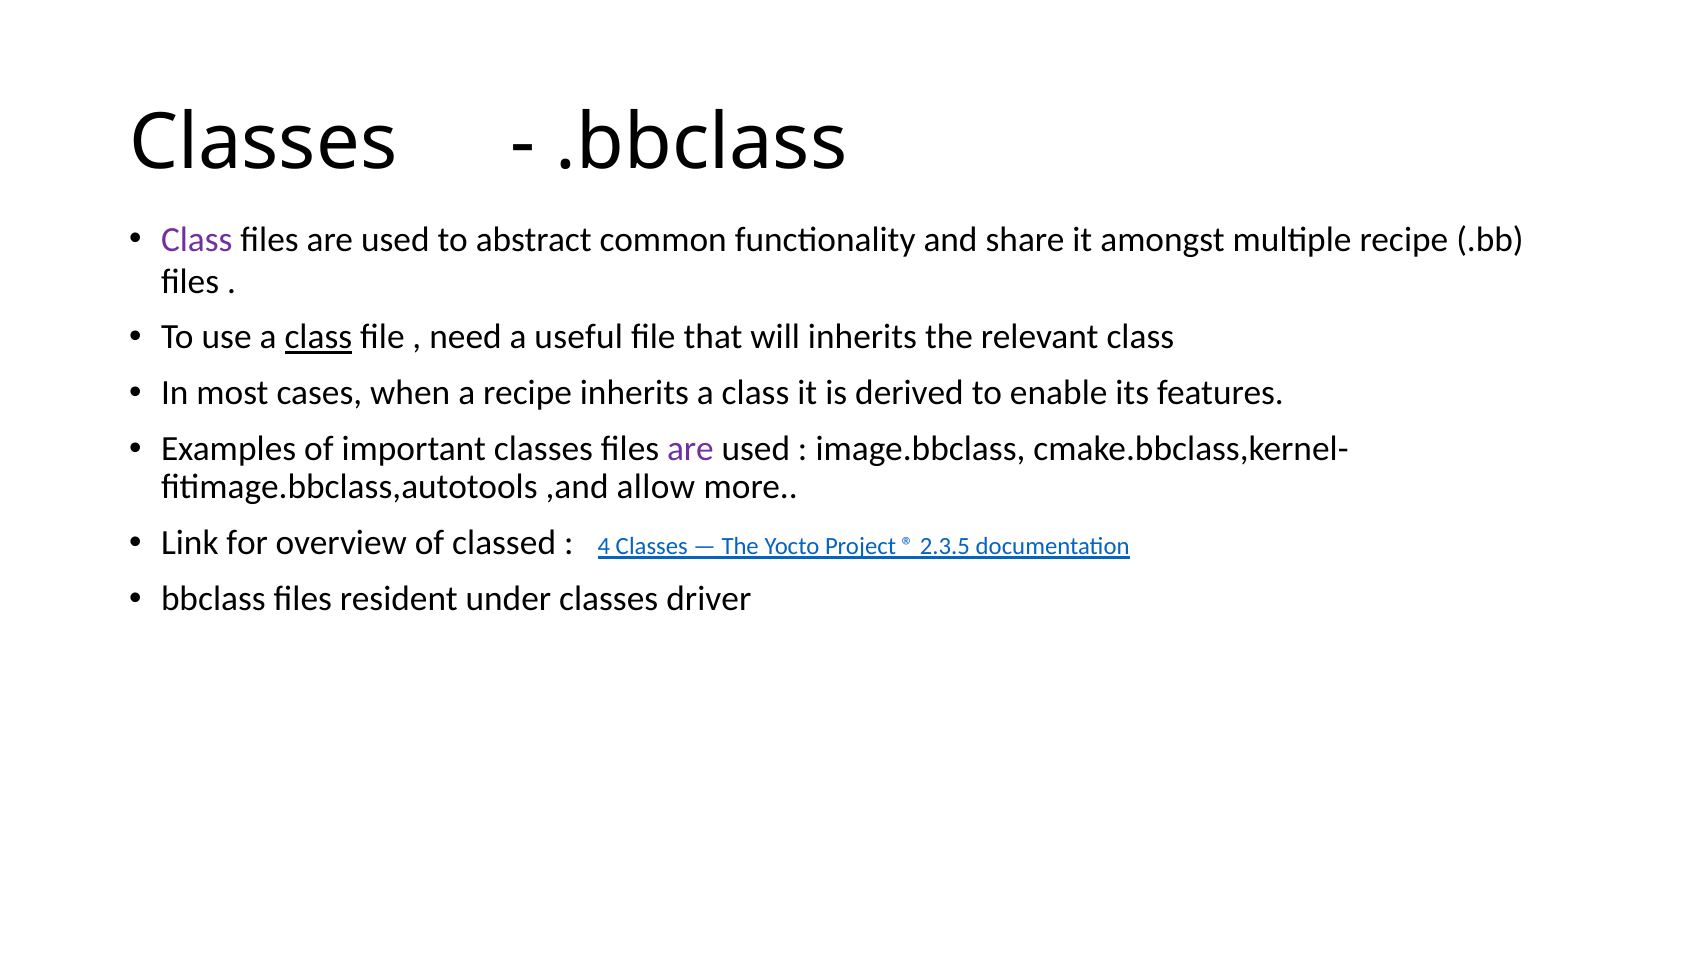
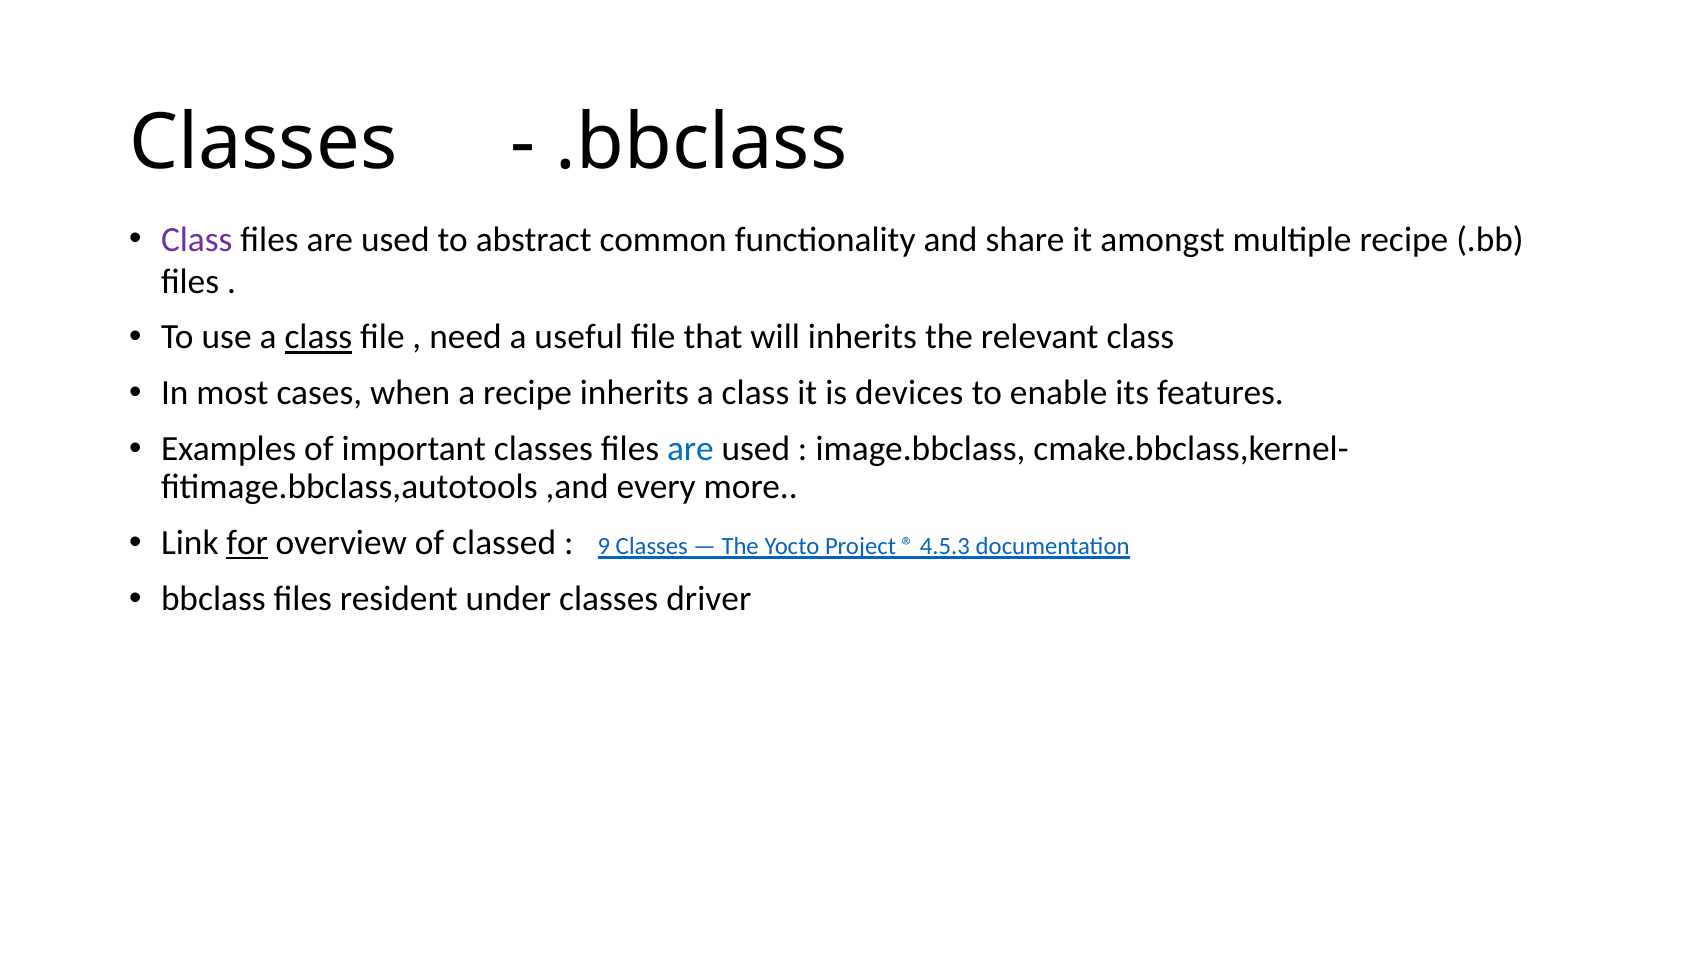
derived: derived -> devices
are at (690, 449) colour: purple -> blue
allow: allow -> every
for underline: none -> present
4: 4 -> 9
2.3.5: 2.3.5 -> 4.5.3
